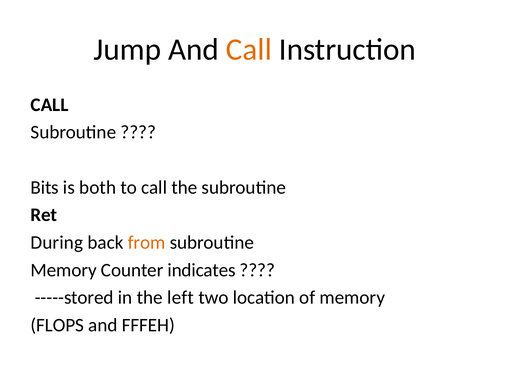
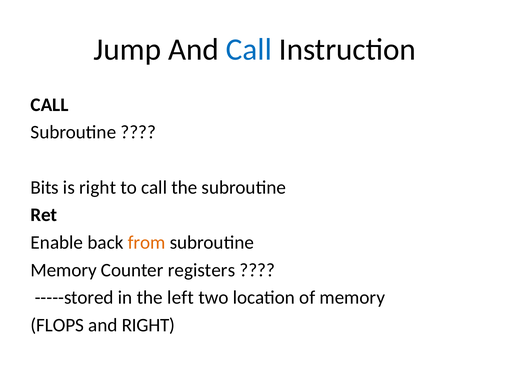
Call at (249, 49) colour: orange -> blue
is both: both -> right
During: During -> Enable
indicates: indicates -> registers
and FFFEH: FFFEH -> RIGHT
